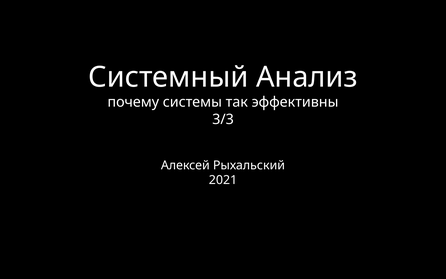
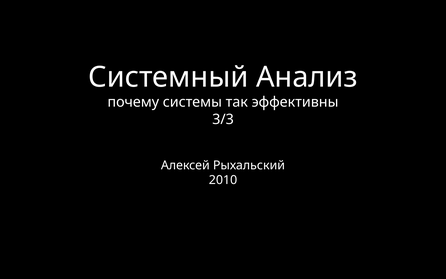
2021: 2021 -> 2010
